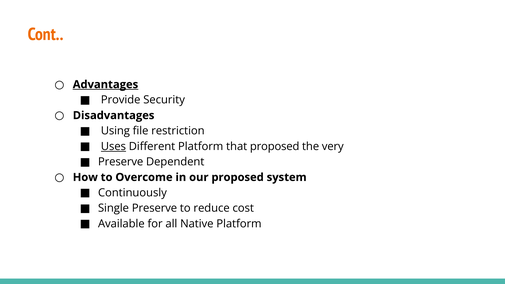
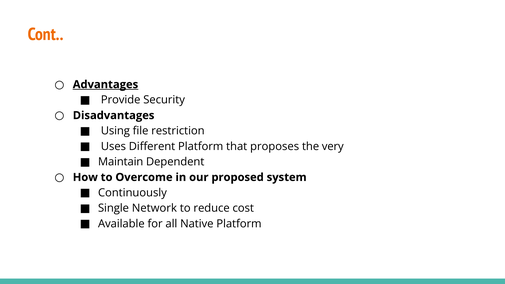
Uses underline: present -> none
that proposed: proposed -> proposes
Preserve at (121, 162): Preserve -> Maintain
Single Preserve: Preserve -> Network
